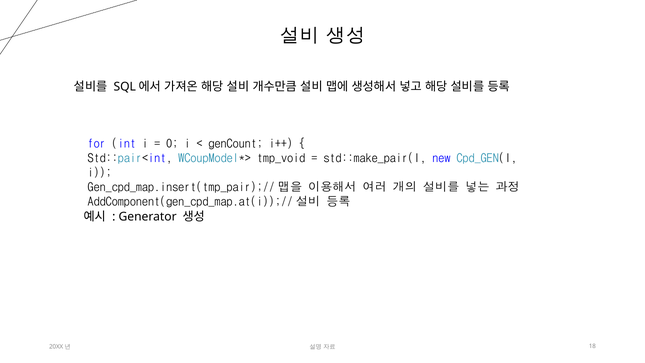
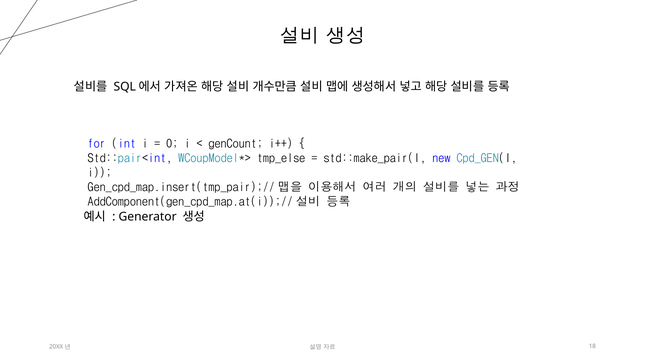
tmp_void: tmp_void -> tmp_else
